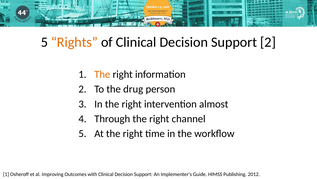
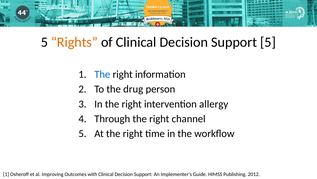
Support 2: 2 -> 5
The at (102, 74) colour: orange -> blue
almost: almost -> allergy
